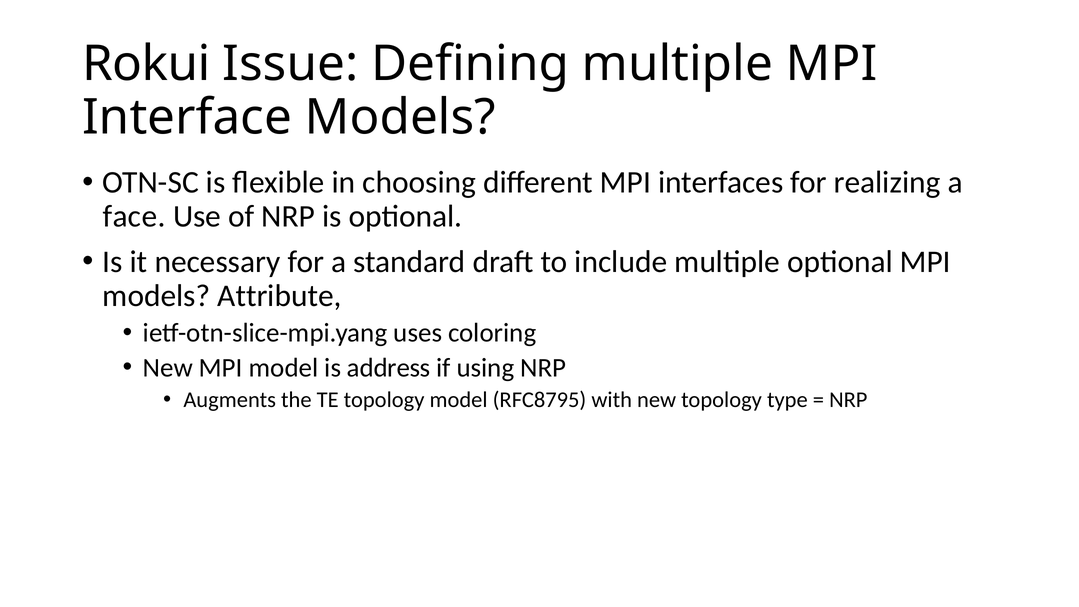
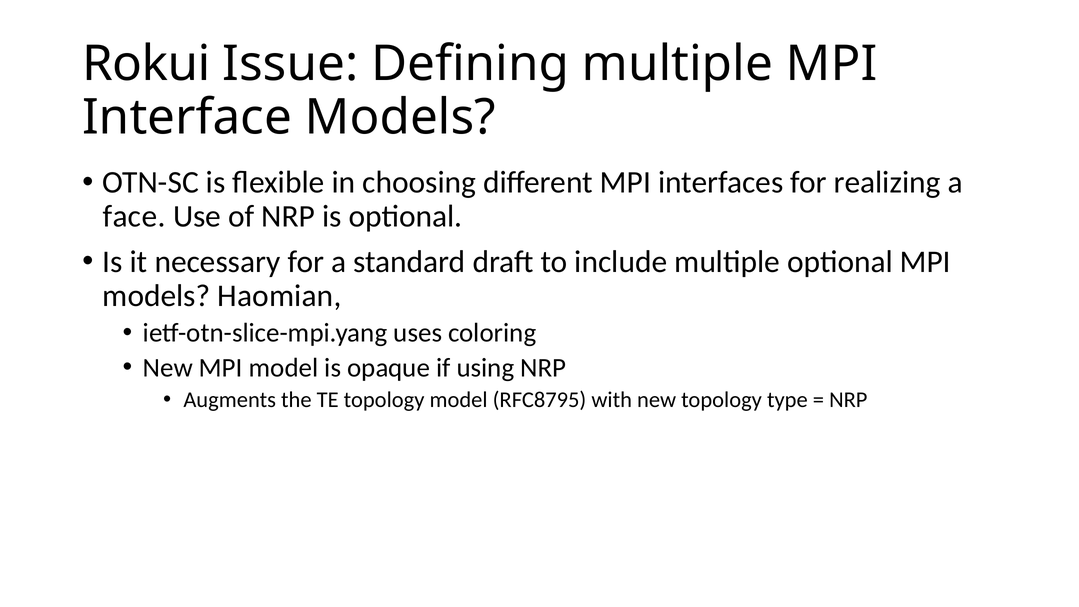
Attribute: Attribute -> Haomian
address: address -> opaque
